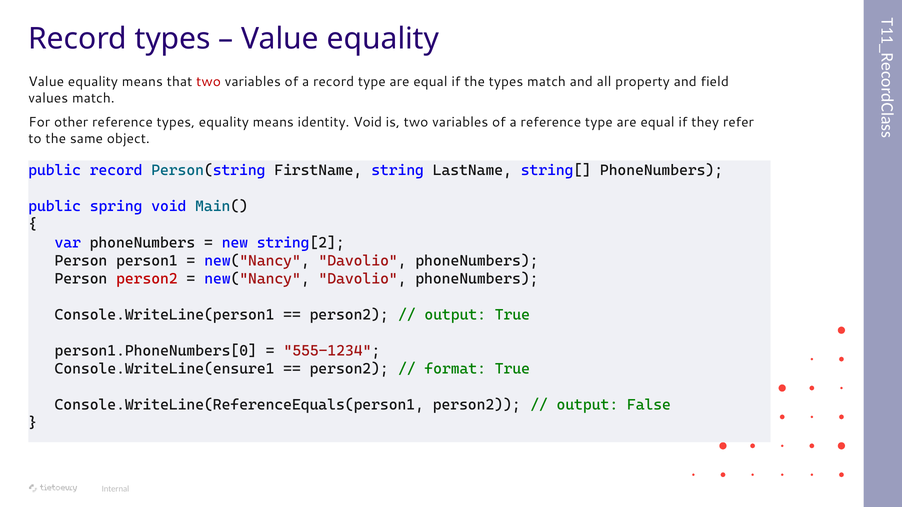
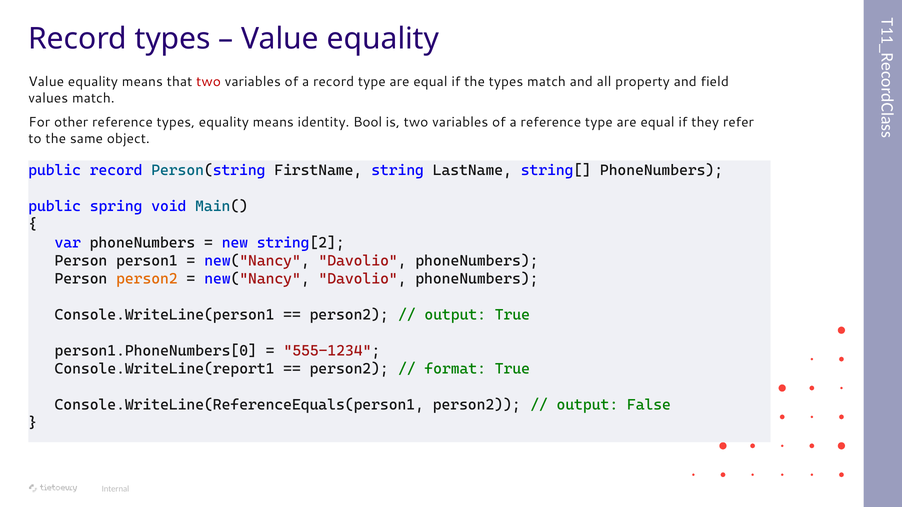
identity Void: Void -> Bool
person2 at (147, 279) colour: red -> orange
Console.WriteLine(ensure1: Console.WriteLine(ensure1 -> Console.WriteLine(report1
